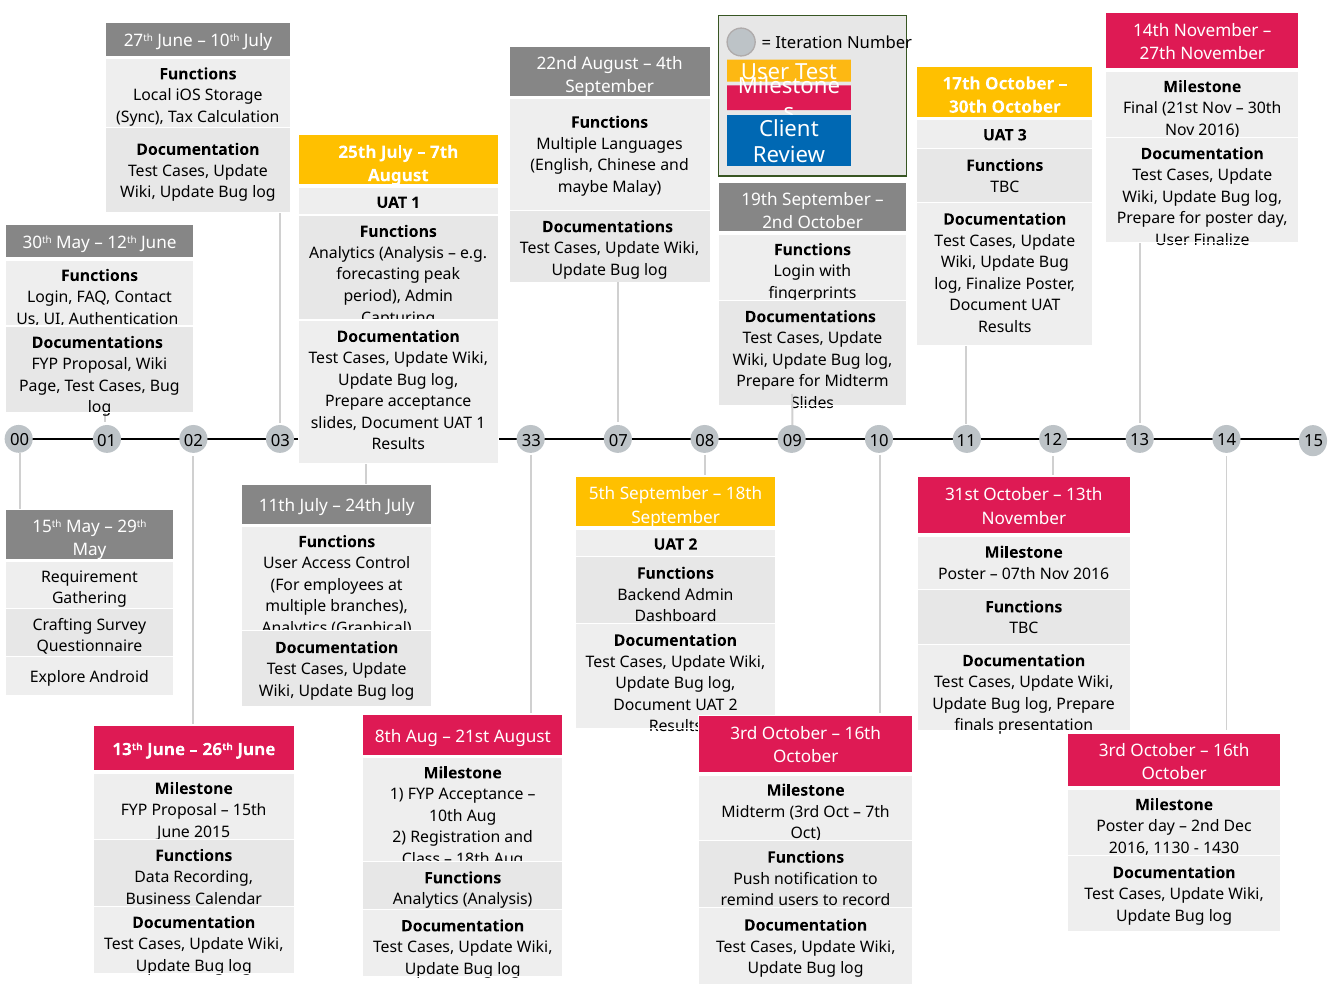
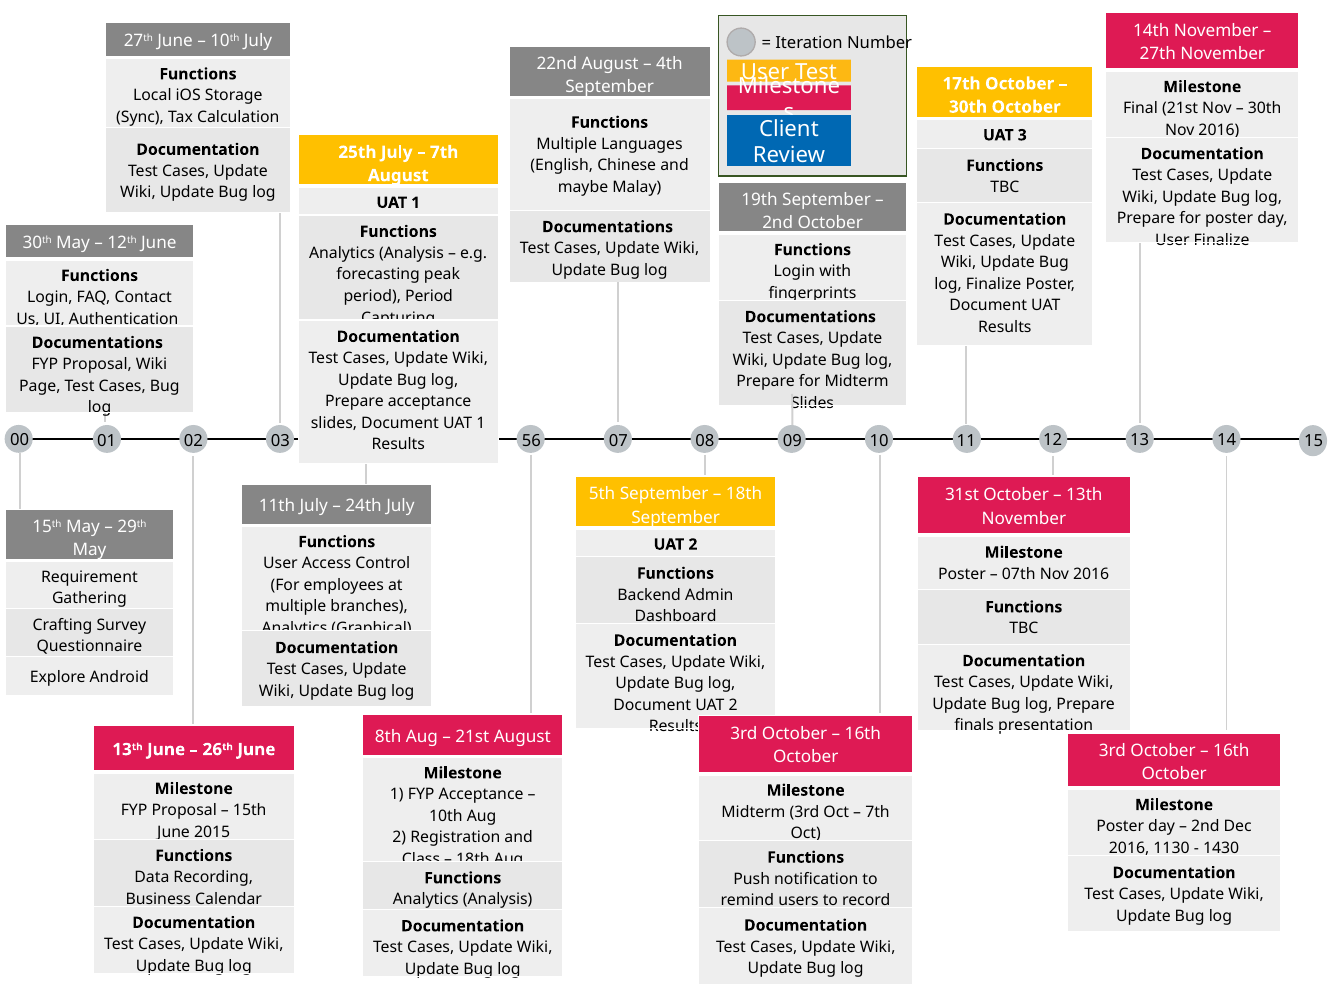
period Admin: Admin -> Period
33: 33 -> 56
